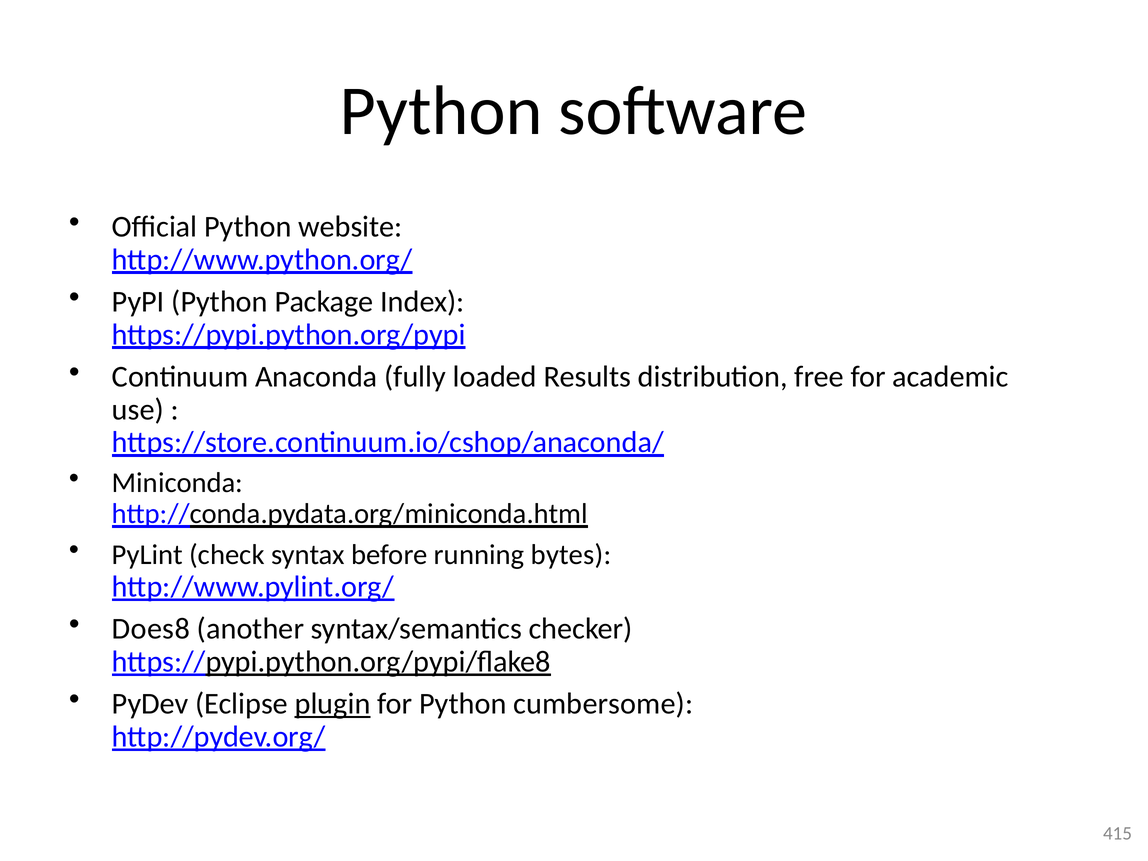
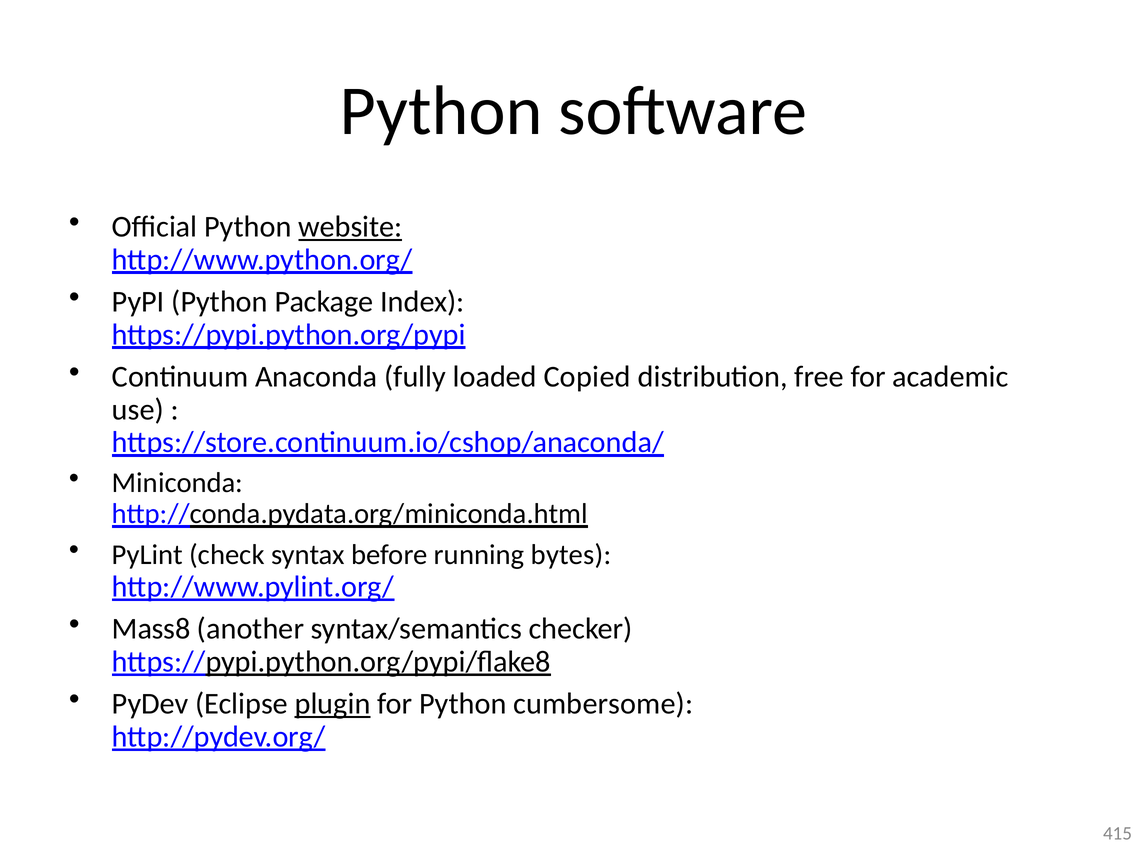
website underline: none -> present
Results: Results -> Copied
Does8: Does8 -> Mass8
